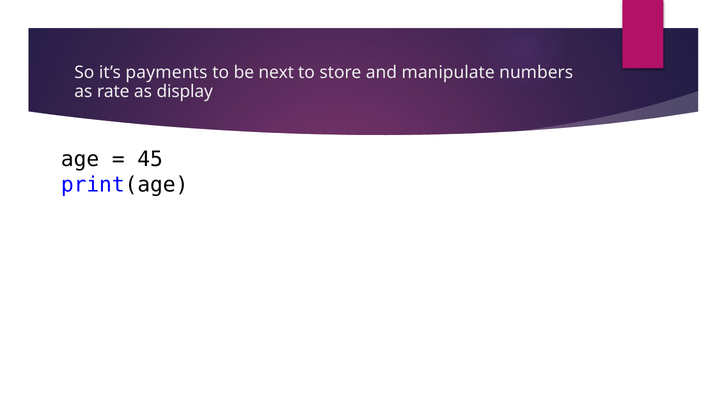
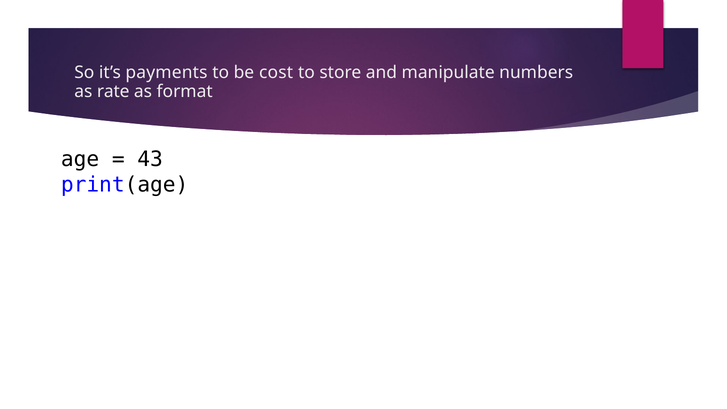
next: next -> cost
display: display -> format
45: 45 -> 43
